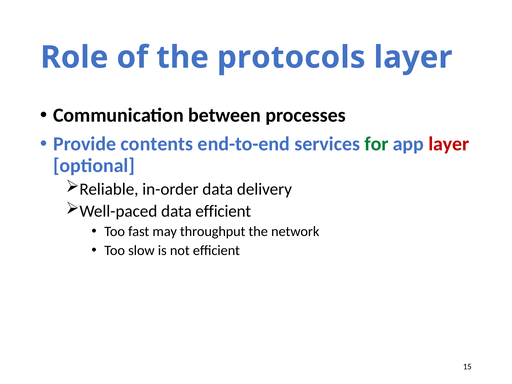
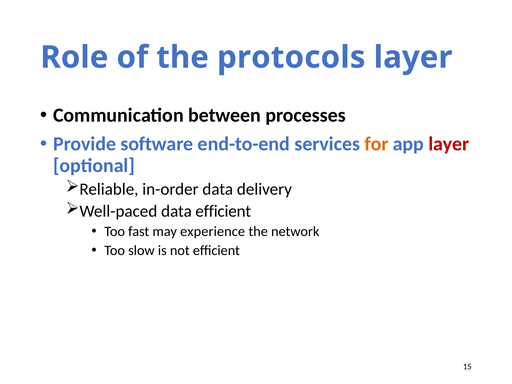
contents: contents -> software
for colour: green -> orange
throughput: throughput -> experience
